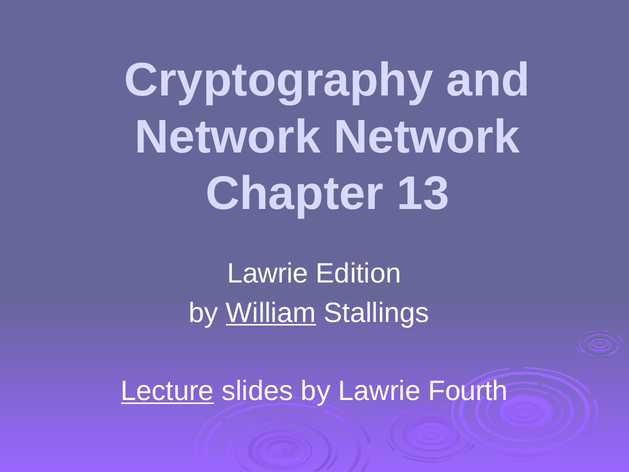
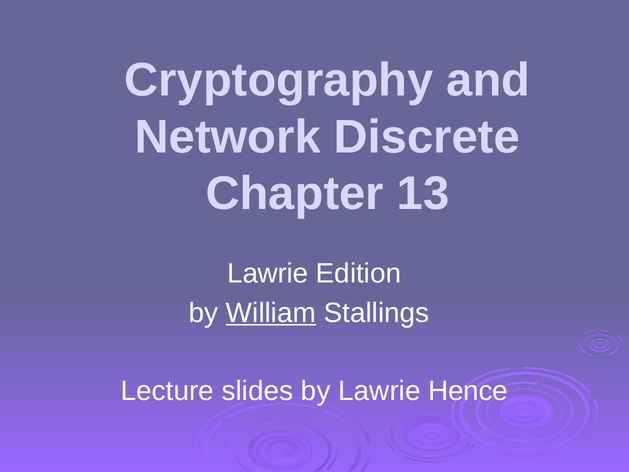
Network Network: Network -> Discrete
Lecture underline: present -> none
Fourth: Fourth -> Hence
